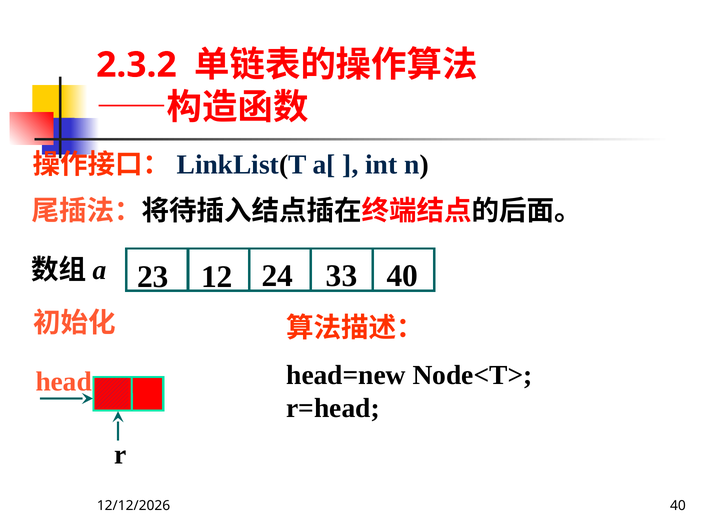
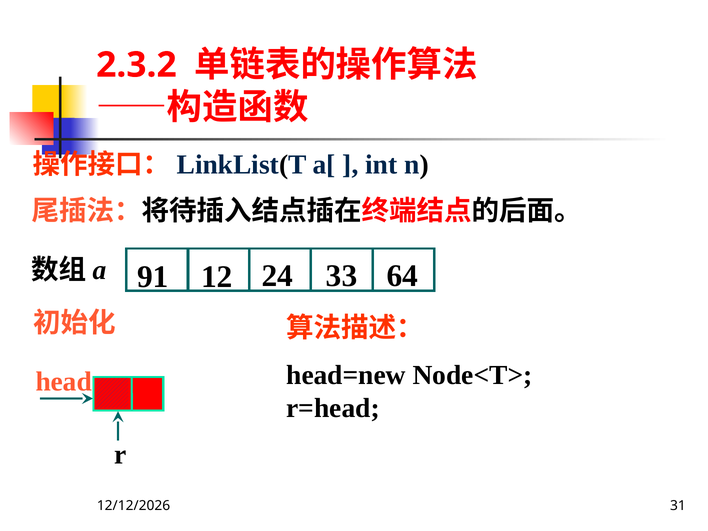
23: 23 -> 91
33 40: 40 -> 64
40 at (678, 506): 40 -> 31
